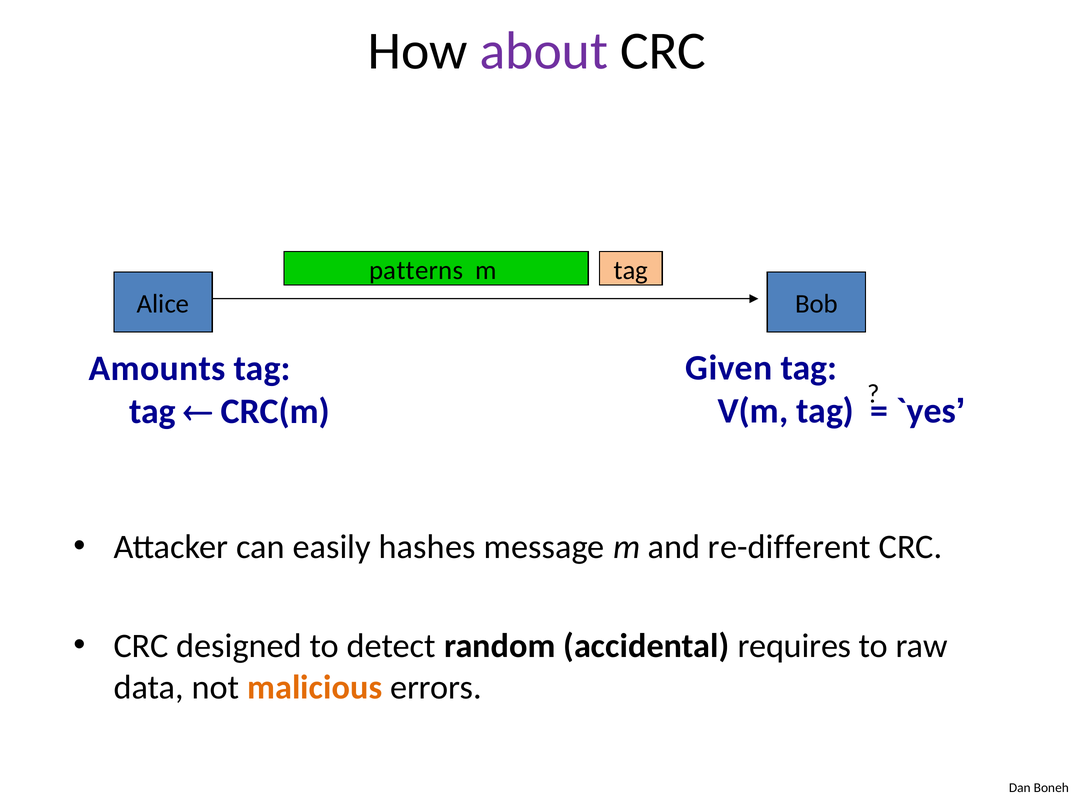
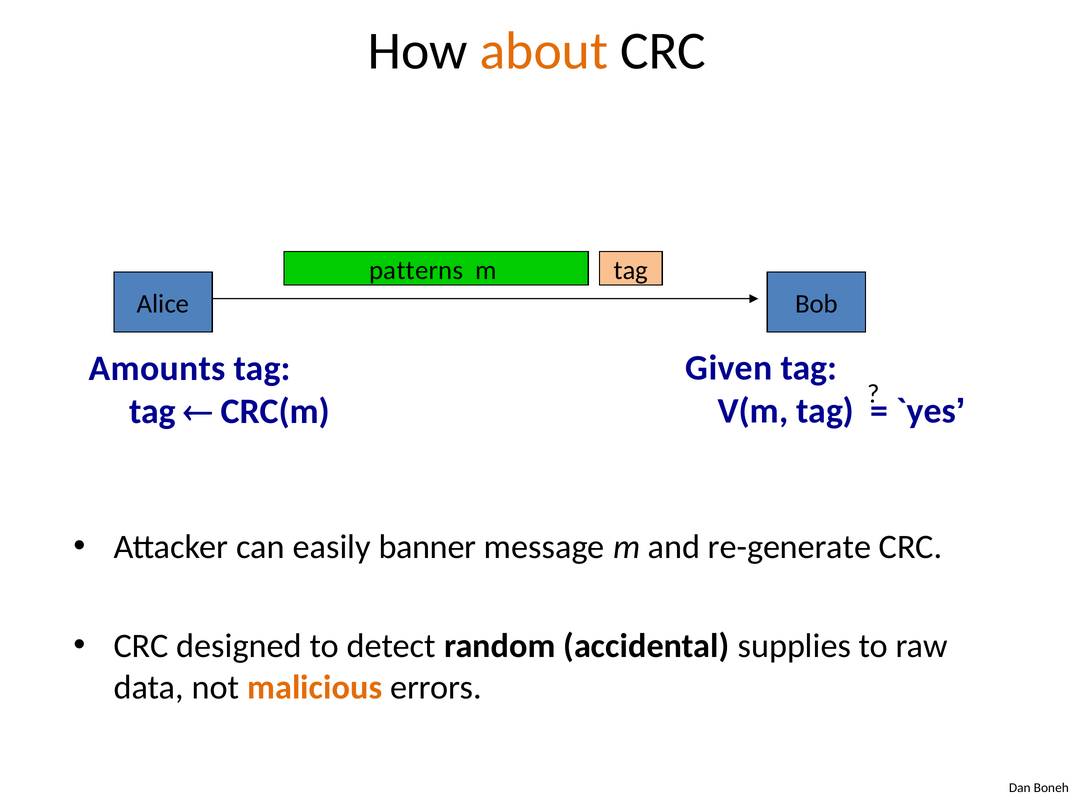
about colour: purple -> orange
hashes: hashes -> banner
re-different: re-different -> re-generate
requires: requires -> supplies
